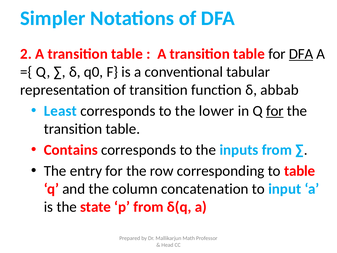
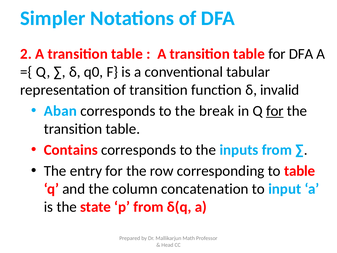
DFA at (301, 54) underline: present -> none
abbab: abbab -> invalid
Least: Least -> Aban
lower: lower -> break
